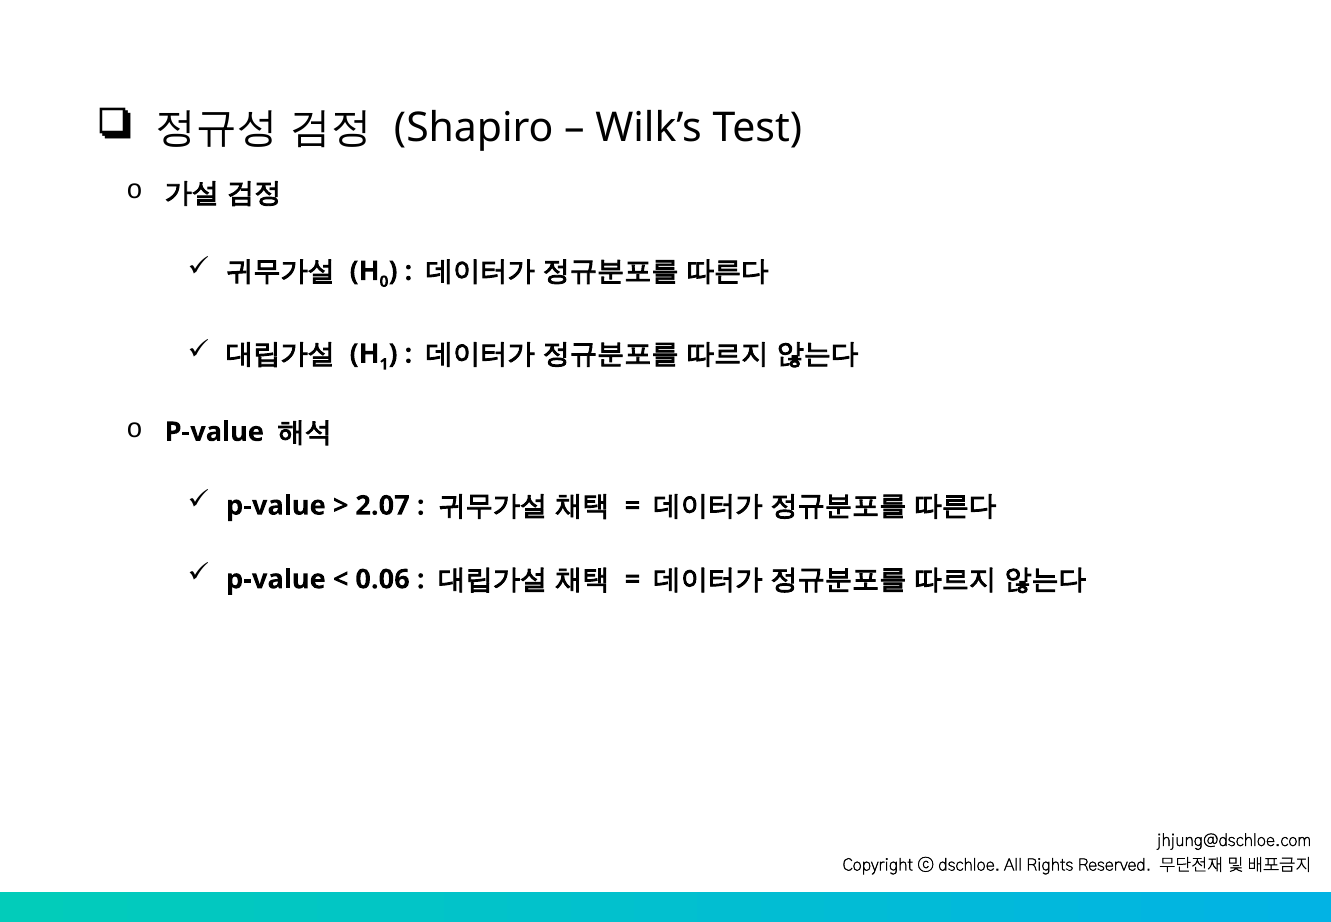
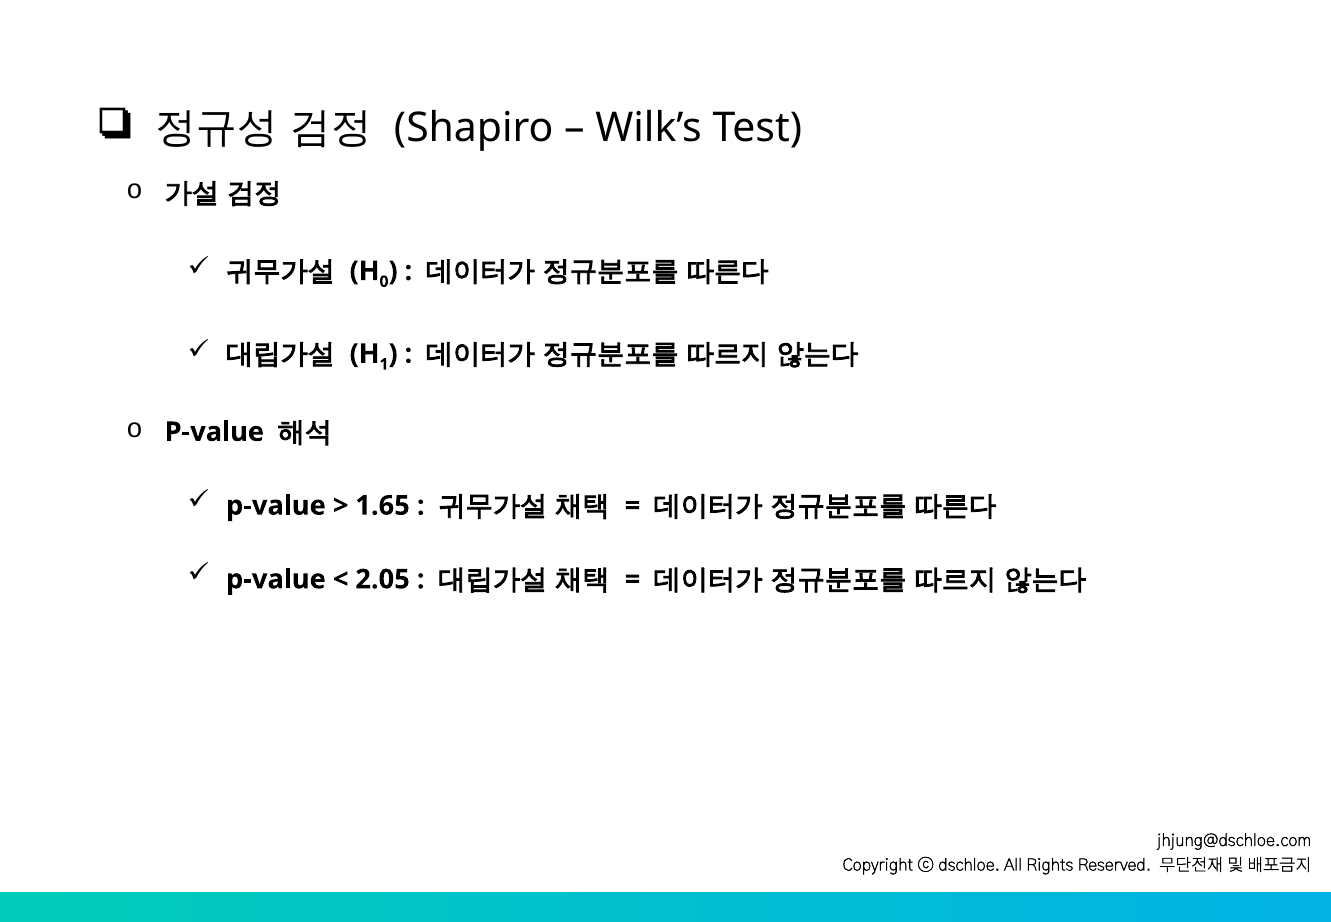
2.07: 2.07 -> 1.65
0.06: 0.06 -> 2.05
